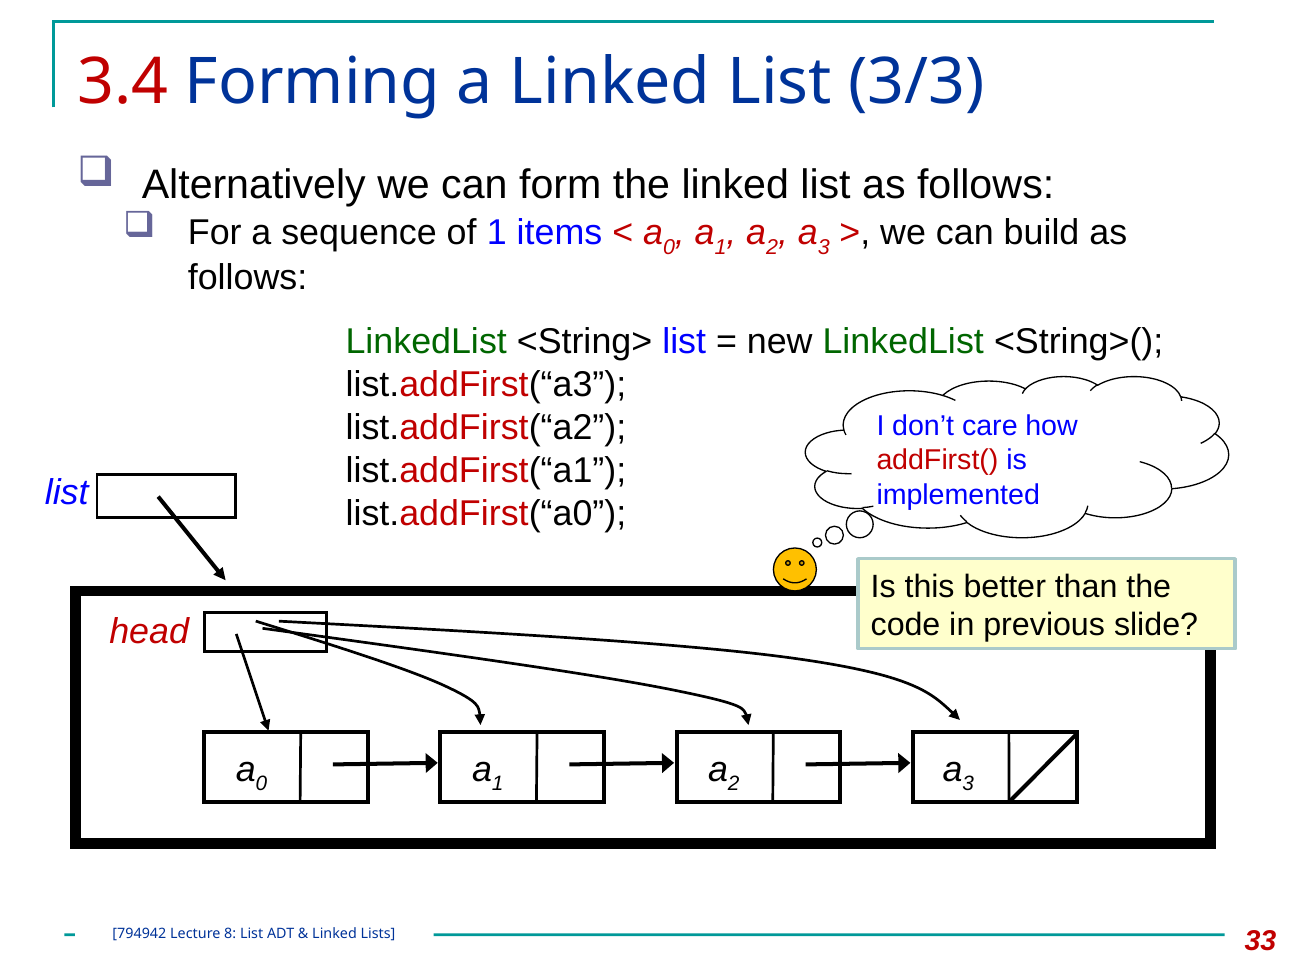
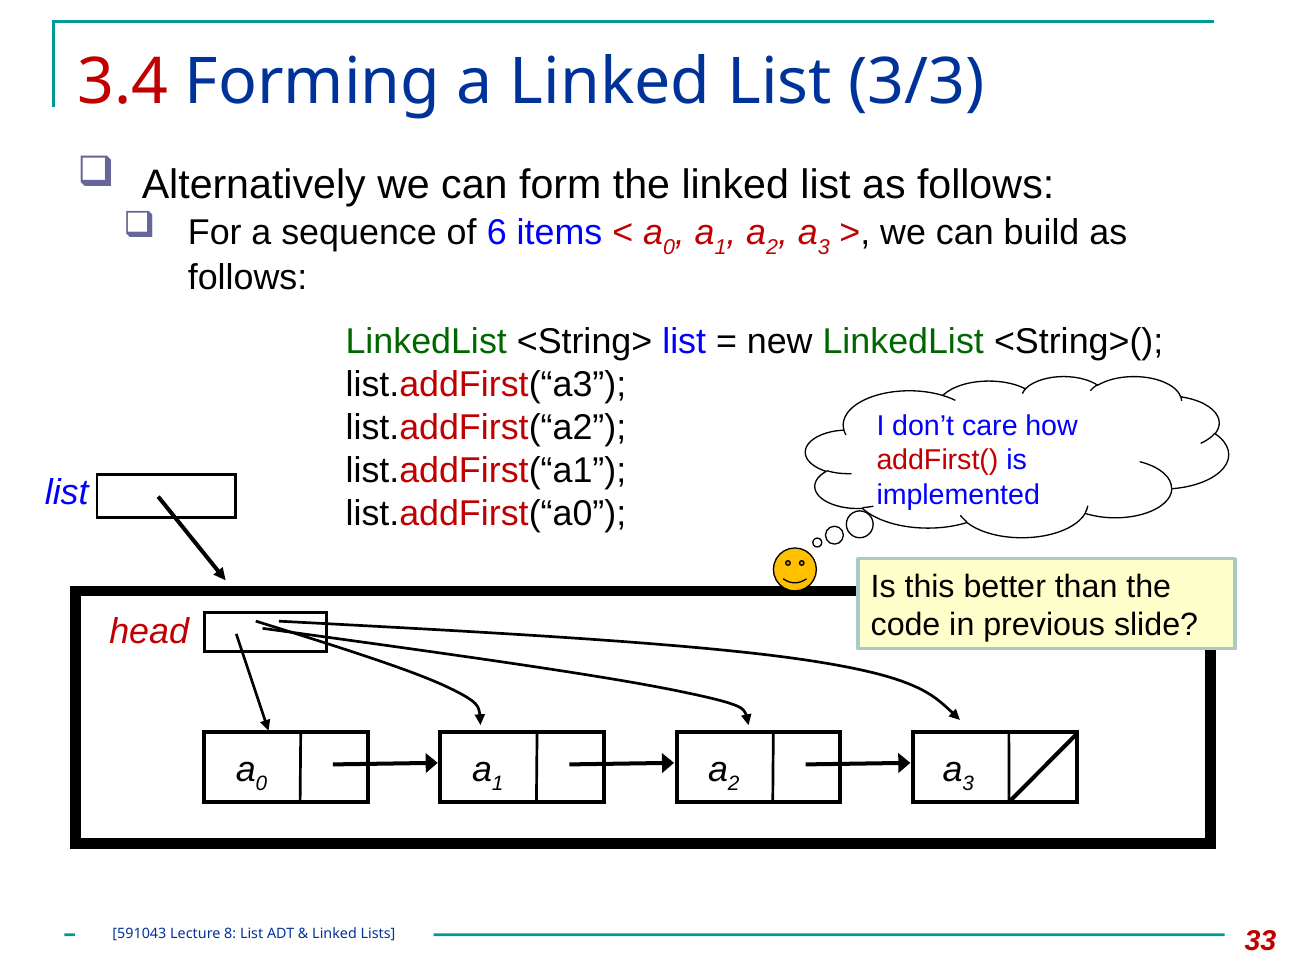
of 1: 1 -> 6
794942: 794942 -> 591043
